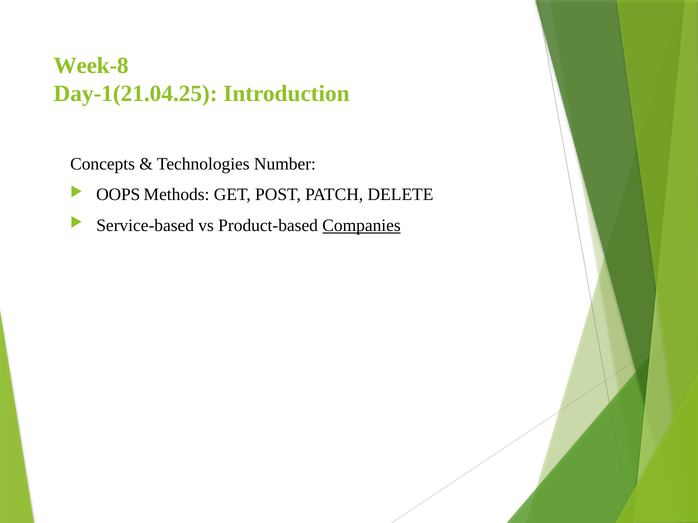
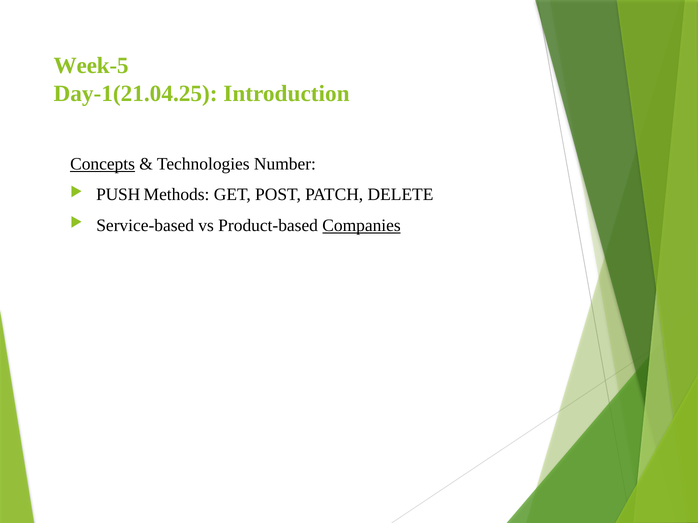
Week-8: Week-8 -> Week-5
Concepts underline: none -> present
OOPS: OOPS -> PUSH
